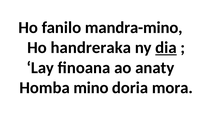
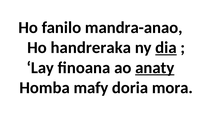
mandra-mino: mandra-mino -> mandra-anao
anaty underline: none -> present
mino: mino -> mafy
